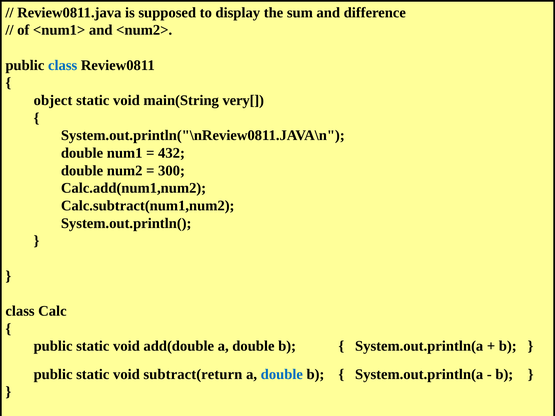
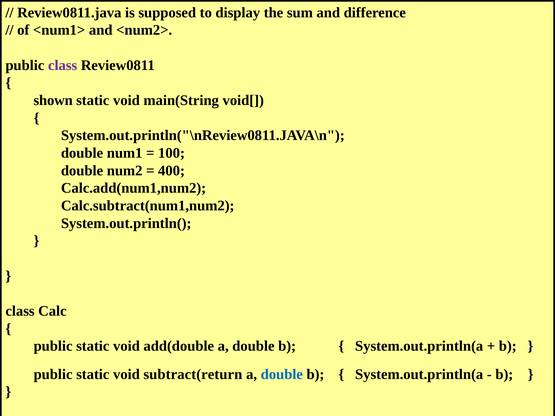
class at (63, 65) colour: blue -> purple
object: object -> shown
very[: very[ -> void[
432: 432 -> 100
300: 300 -> 400
